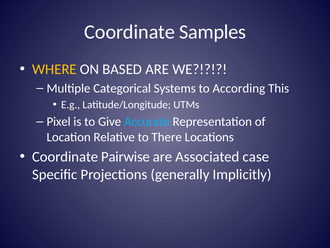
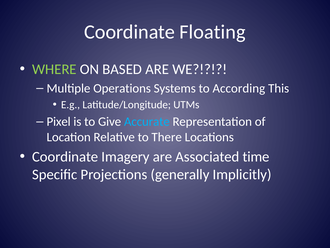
Samples: Samples -> Floating
WHERE colour: yellow -> light green
Categorical: Categorical -> Operations
Pairwise: Pairwise -> Imagery
case: case -> time
